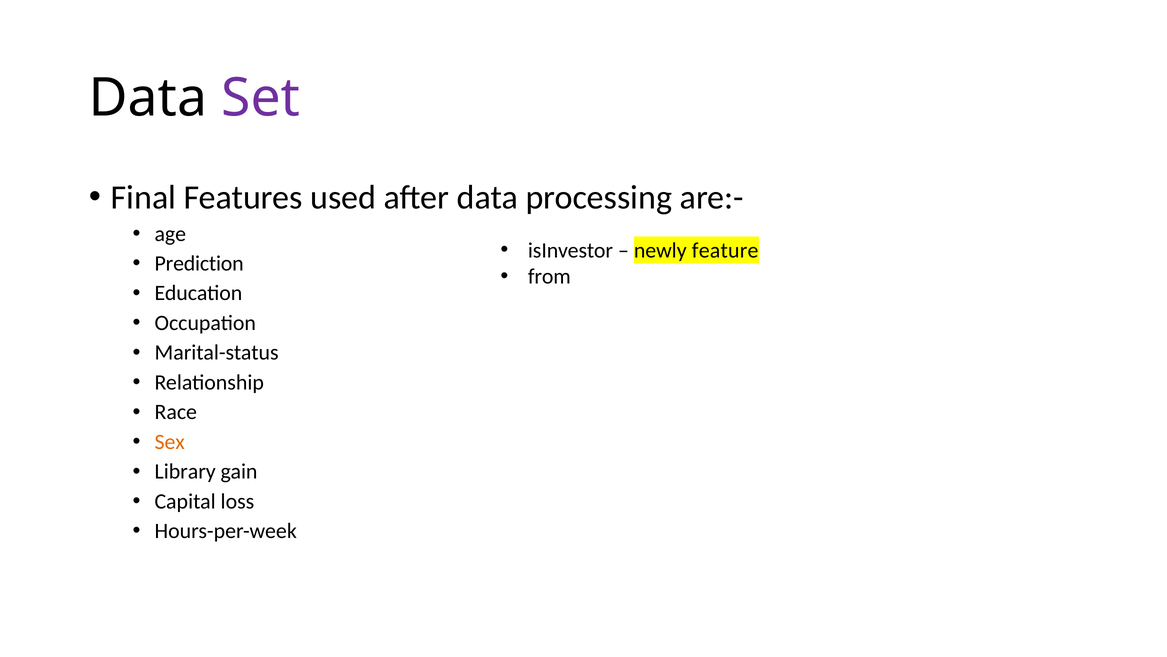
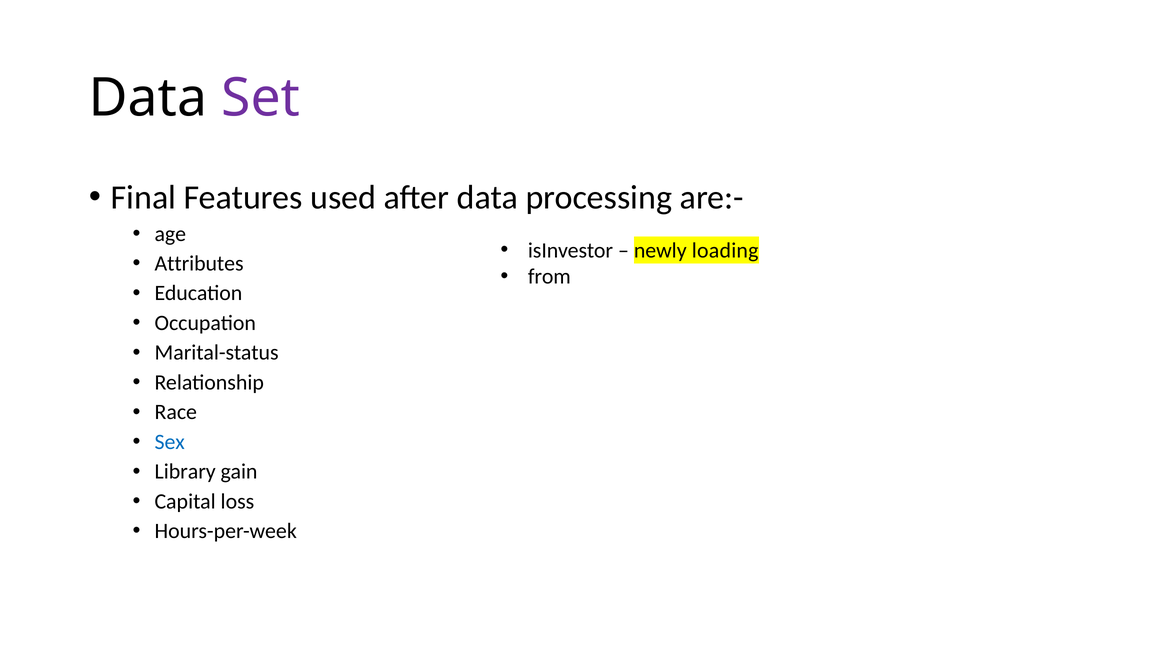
feature: feature -> loading
Prediction: Prediction -> Attributes
Sex colour: orange -> blue
